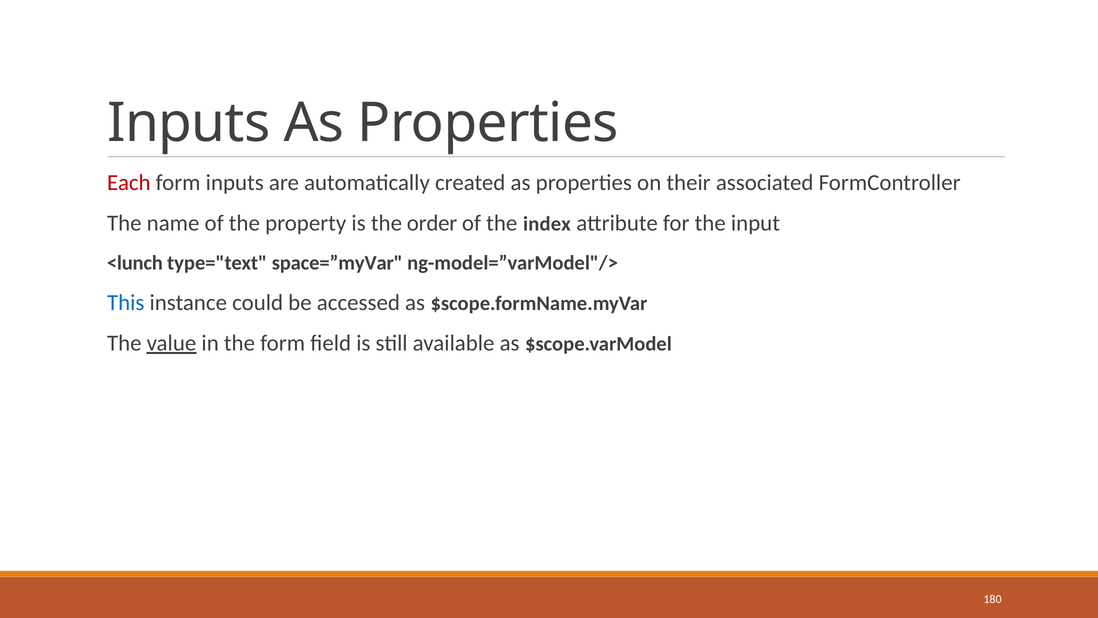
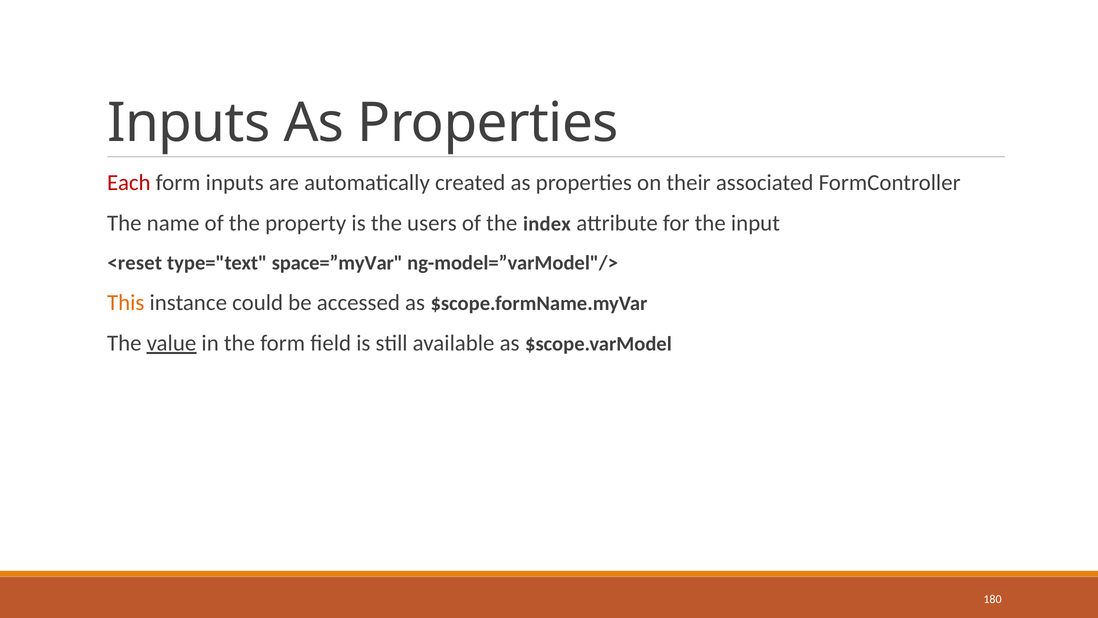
order: order -> users
<lunch: <lunch -> <reset
This colour: blue -> orange
